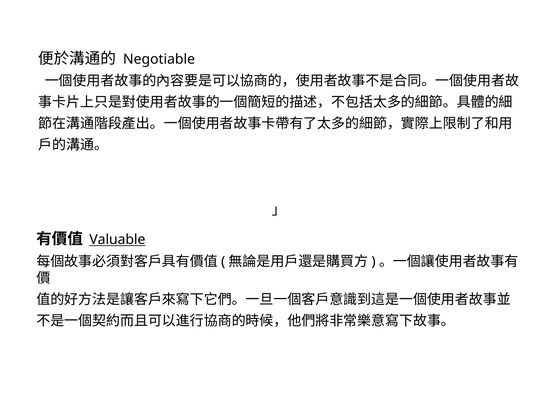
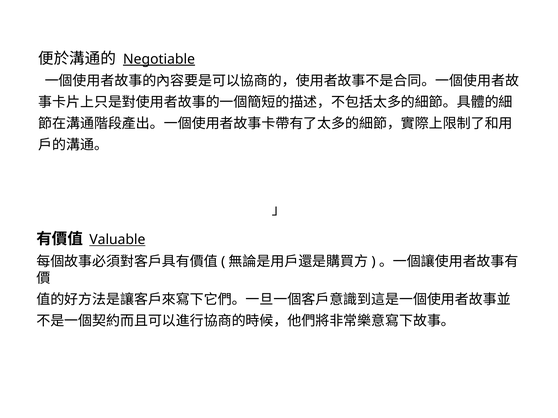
Negotiable underline: none -> present
